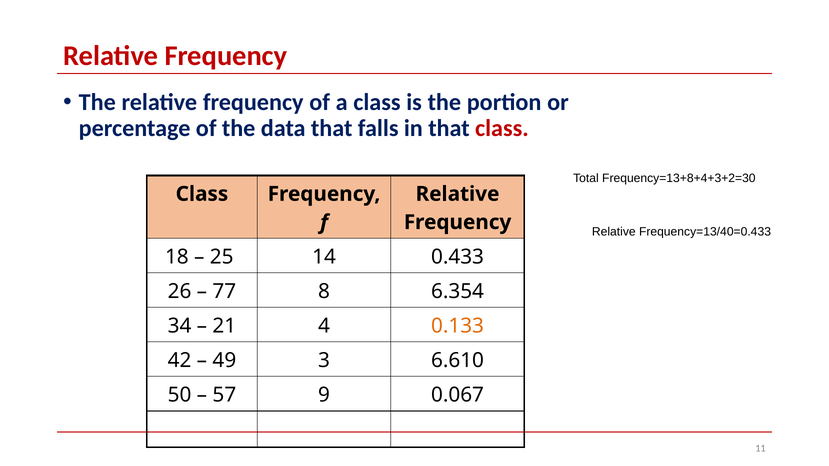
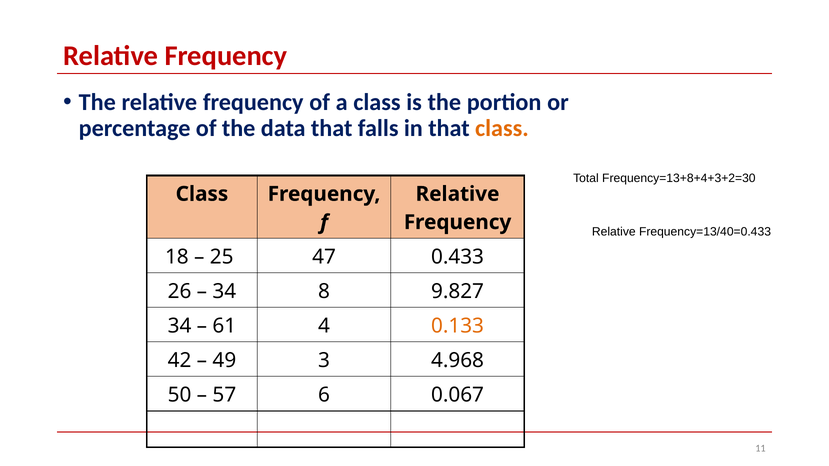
class at (502, 128) colour: red -> orange
14: 14 -> 47
77 at (224, 291): 77 -> 34
6.354: 6.354 -> 9.827
21: 21 -> 61
6.610: 6.610 -> 4.968
9: 9 -> 6
